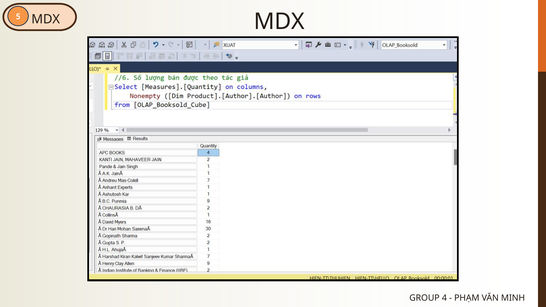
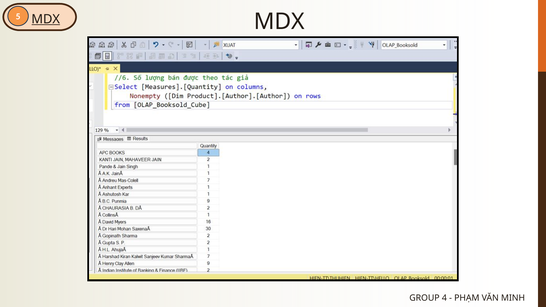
MDX at (46, 19) underline: none -> present
